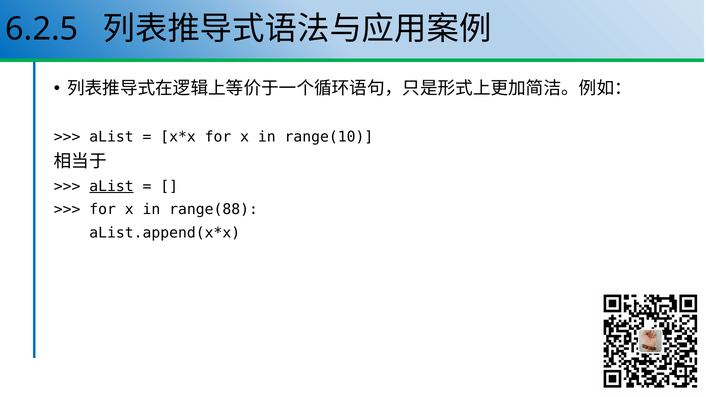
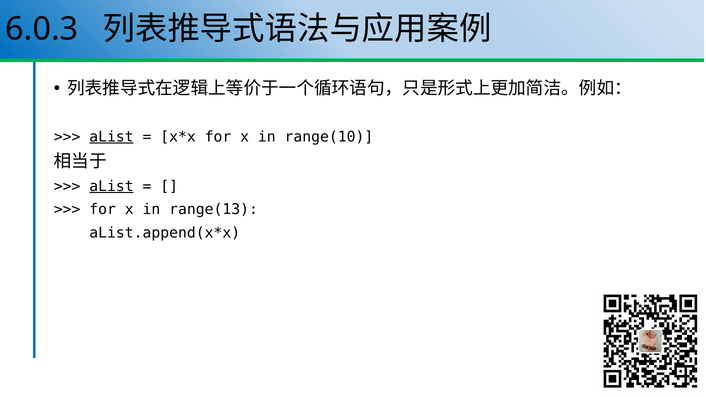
6.2.5: 6.2.5 -> 6.0.3
aList at (111, 137) underline: none -> present
range(88: range(88 -> range(13
